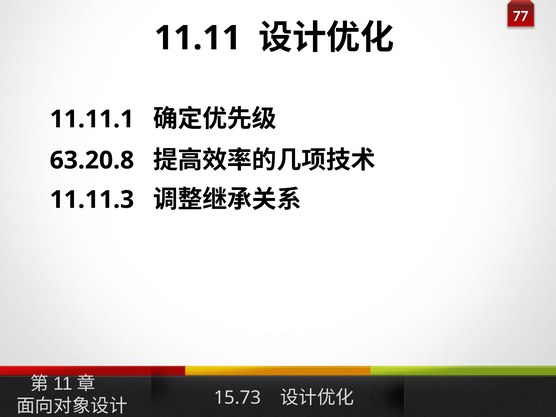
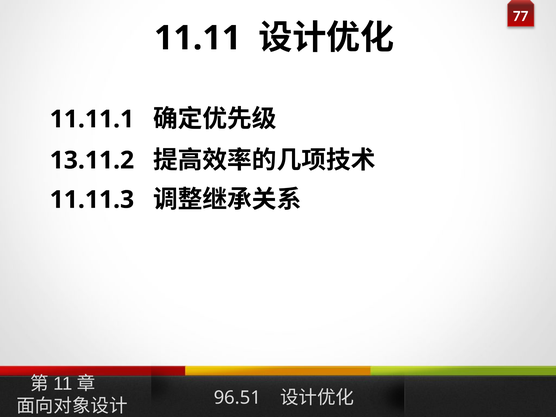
63.20.8: 63.20.8 -> 13.11.2
15.73: 15.73 -> 96.51
